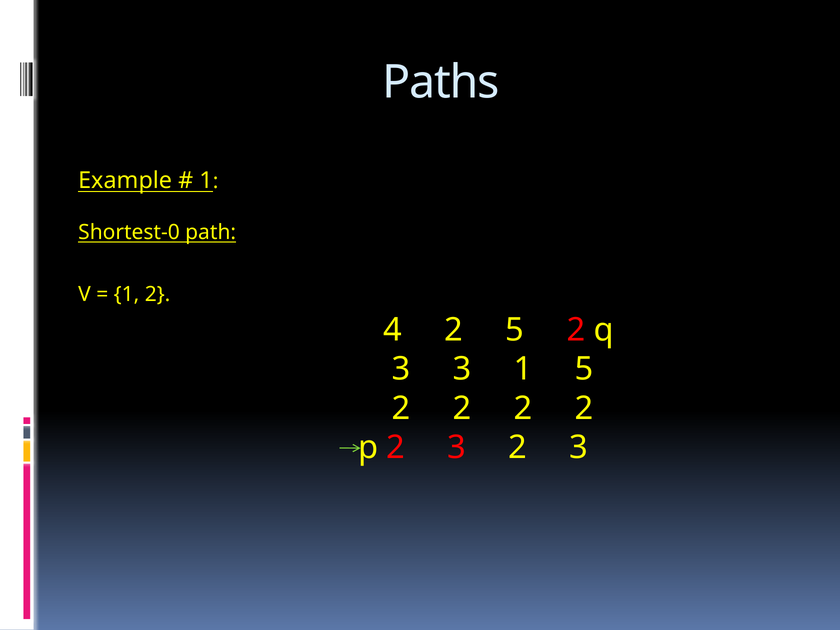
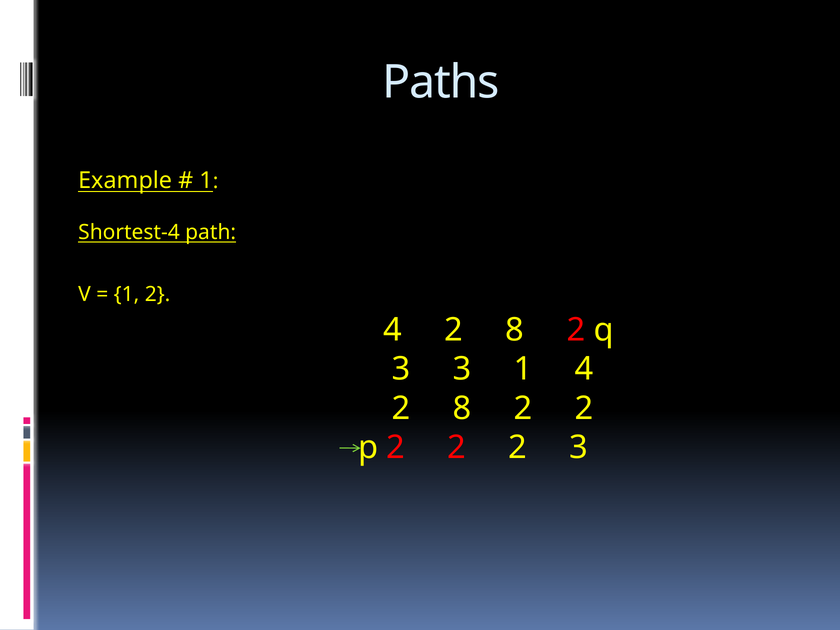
Shortest-0: Shortest-0 -> Shortest-4
5 at (515, 330): 5 -> 8
1 5: 5 -> 4
2 at (462, 408): 2 -> 8
p 2 3: 3 -> 2
